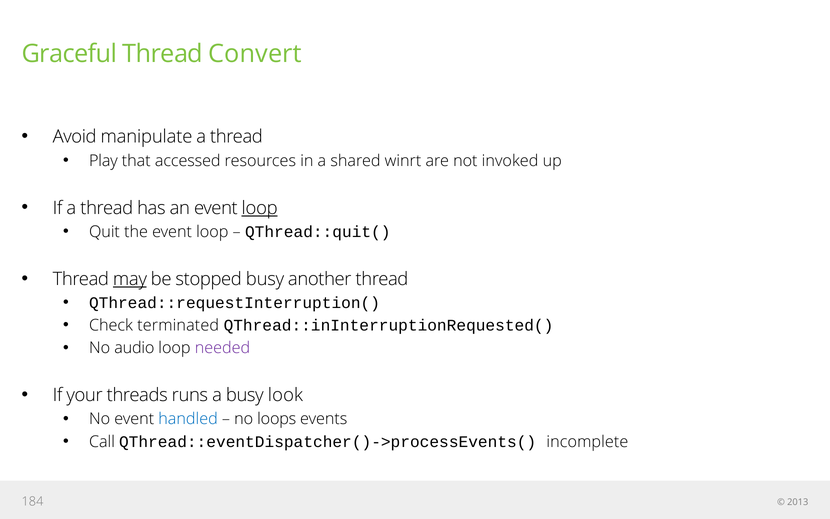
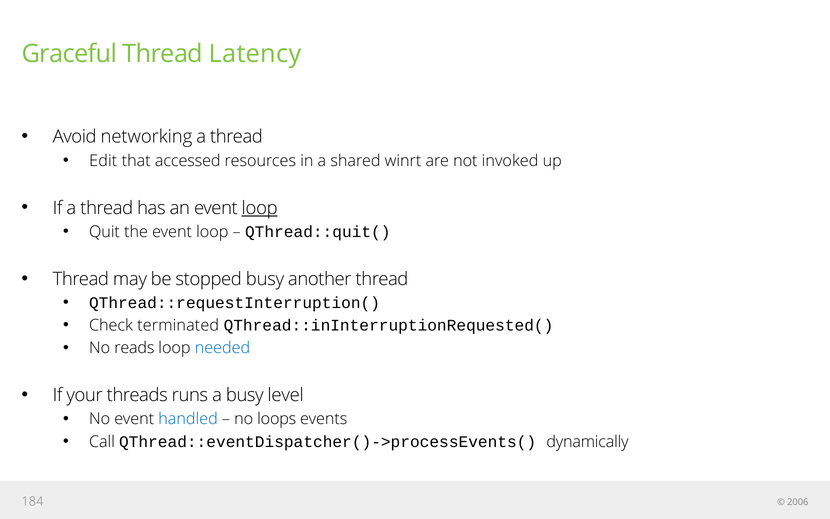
Convert: Convert -> Latency
manipulate: manipulate -> networking
Play: Play -> Edit
may underline: present -> none
audio: audio -> reads
needed colour: purple -> blue
look: look -> level
incomplete: incomplete -> dynamically
2013: 2013 -> 2006
